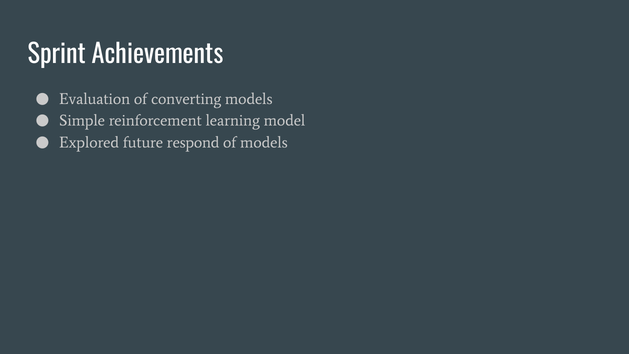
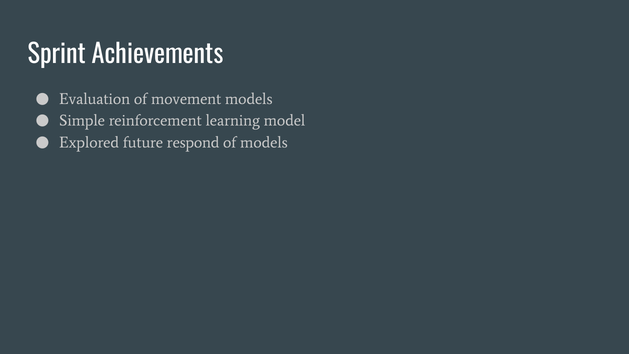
converting: converting -> movement
